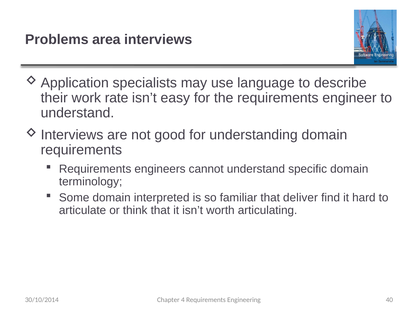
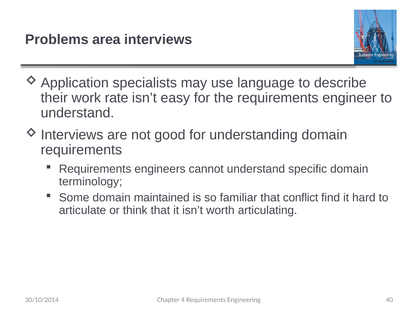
interpreted: interpreted -> maintained
deliver: deliver -> conflict
